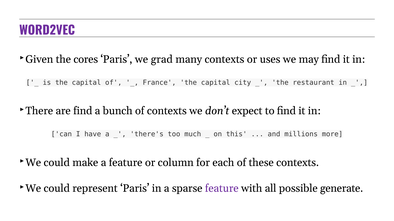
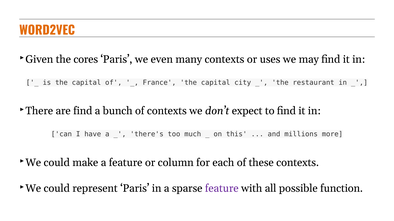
WORD2VEC colour: purple -> orange
grad: grad -> even
generate: generate -> function
